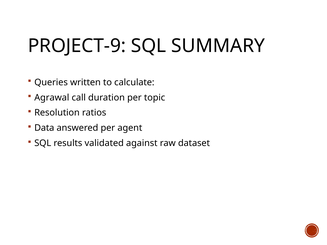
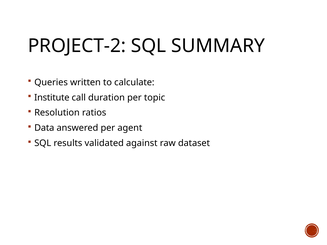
PROJECT-9: PROJECT-9 -> PROJECT-2
Agrawal: Agrawal -> Institute
